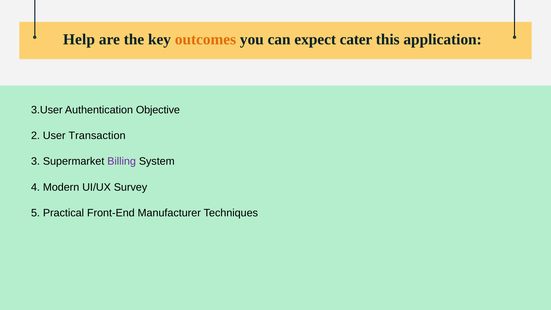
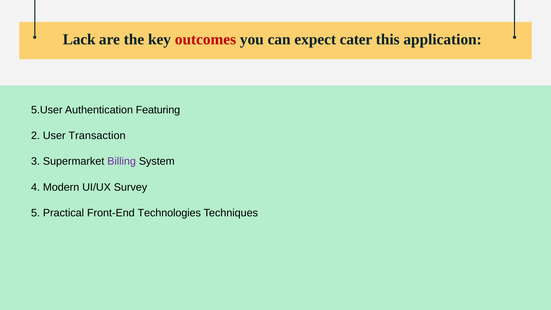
Help: Help -> Lack
outcomes colour: orange -> red
3.User: 3.User -> 5.User
Objective: Objective -> Featuring
Manufacturer: Manufacturer -> Technologies
